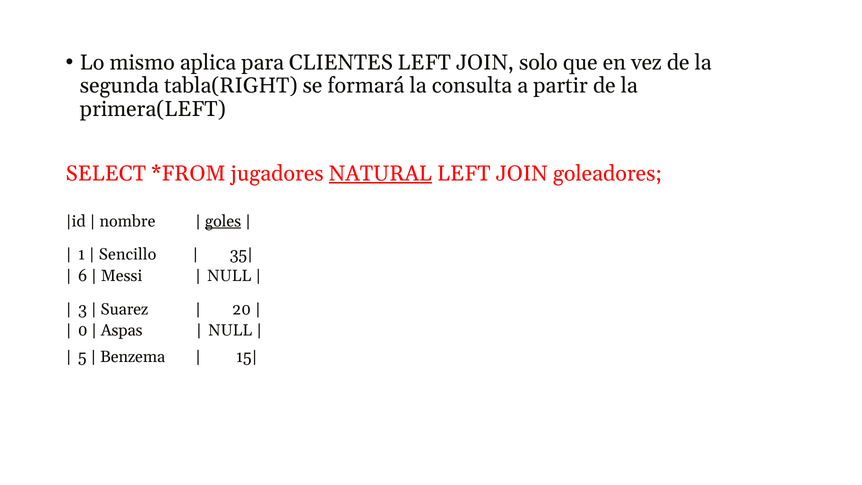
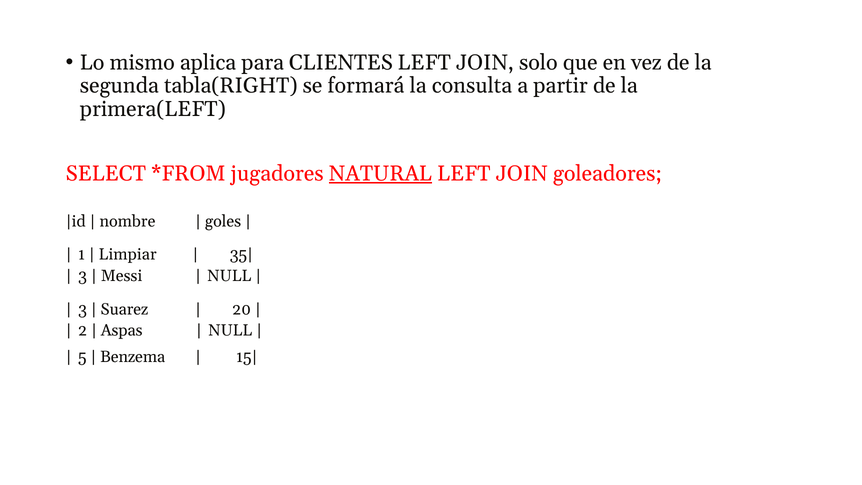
goles underline: present -> none
Sencillo: Sencillo -> Limpiar
6 at (83, 276): 6 -> 3
0: 0 -> 2
